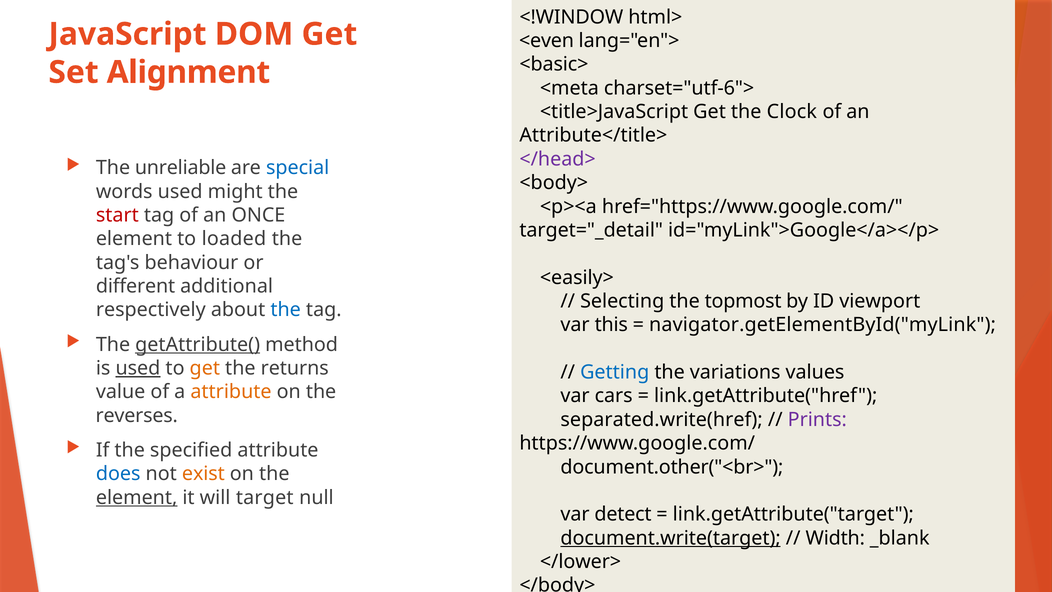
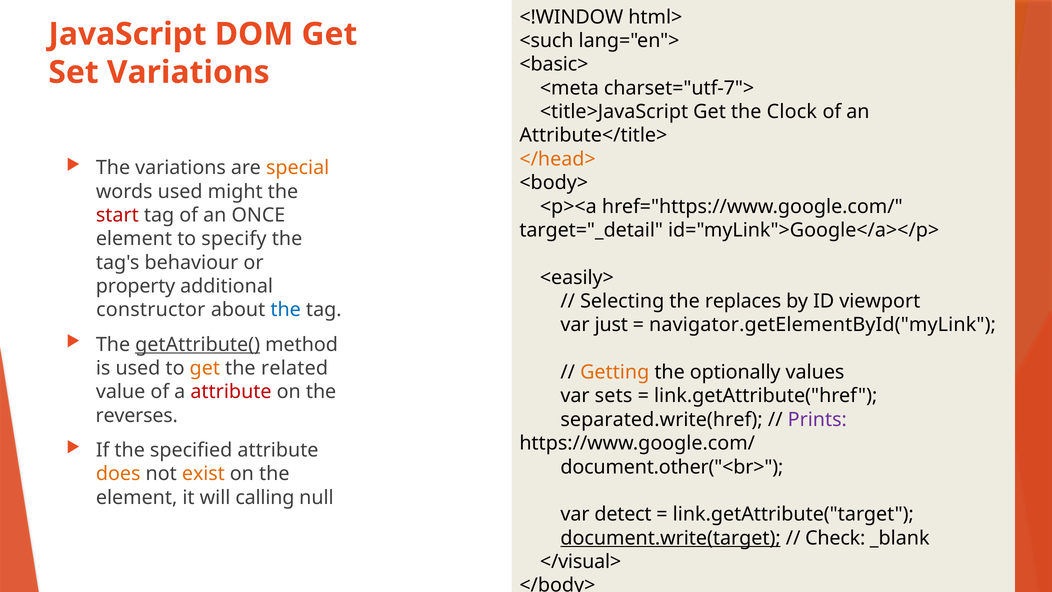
<even: <even -> <such
Set Alignment: Alignment -> Variations
charset="utf-6">: charset="utf-6"> -> charset="utf-7">
</head> colour: purple -> orange
The unreliable: unreliable -> variations
special colour: blue -> orange
loaded: loaded -> specify
different: different -> property
topmost: topmost -> replaces
respectively: respectively -> constructor
this: this -> just
used at (138, 368) underline: present -> none
returns: returns -> related
Getting colour: blue -> orange
variations: variations -> optionally
attribute at (231, 392) colour: orange -> red
cars: cars -> sets
does colour: blue -> orange
element at (137, 497) underline: present -> none
target: target -> calling
Width: Width -> Check
</lower>: </lower> -> </visual>
